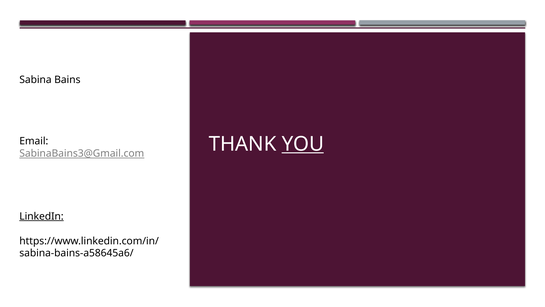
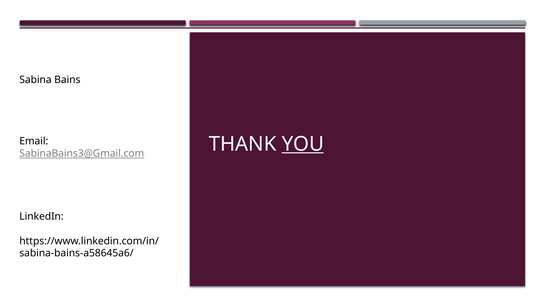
LinkedIn underline: present -> none
